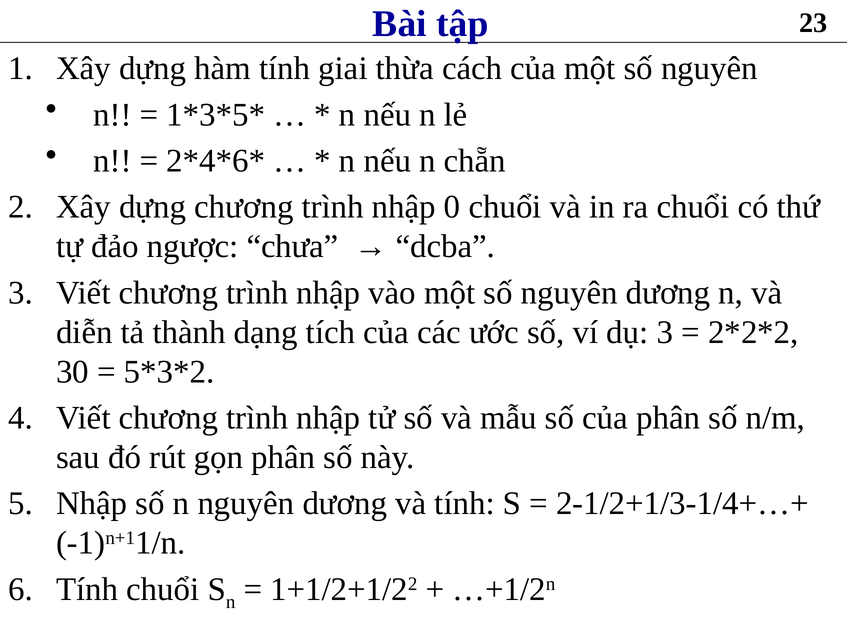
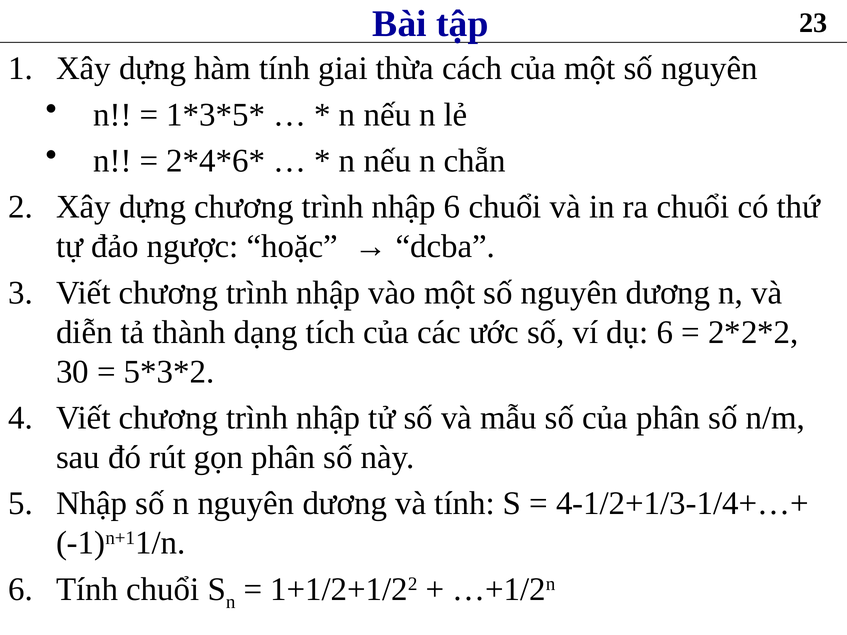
nhập 0: 0 -> 6
chưa: chưa -> hoặc
dụ 3: 3 -> 6
2-1/2+1/3-1/4+…+: 2-1/2+1/3-1/4+…+ -> 4-1/2+1/3-1/4+…+
